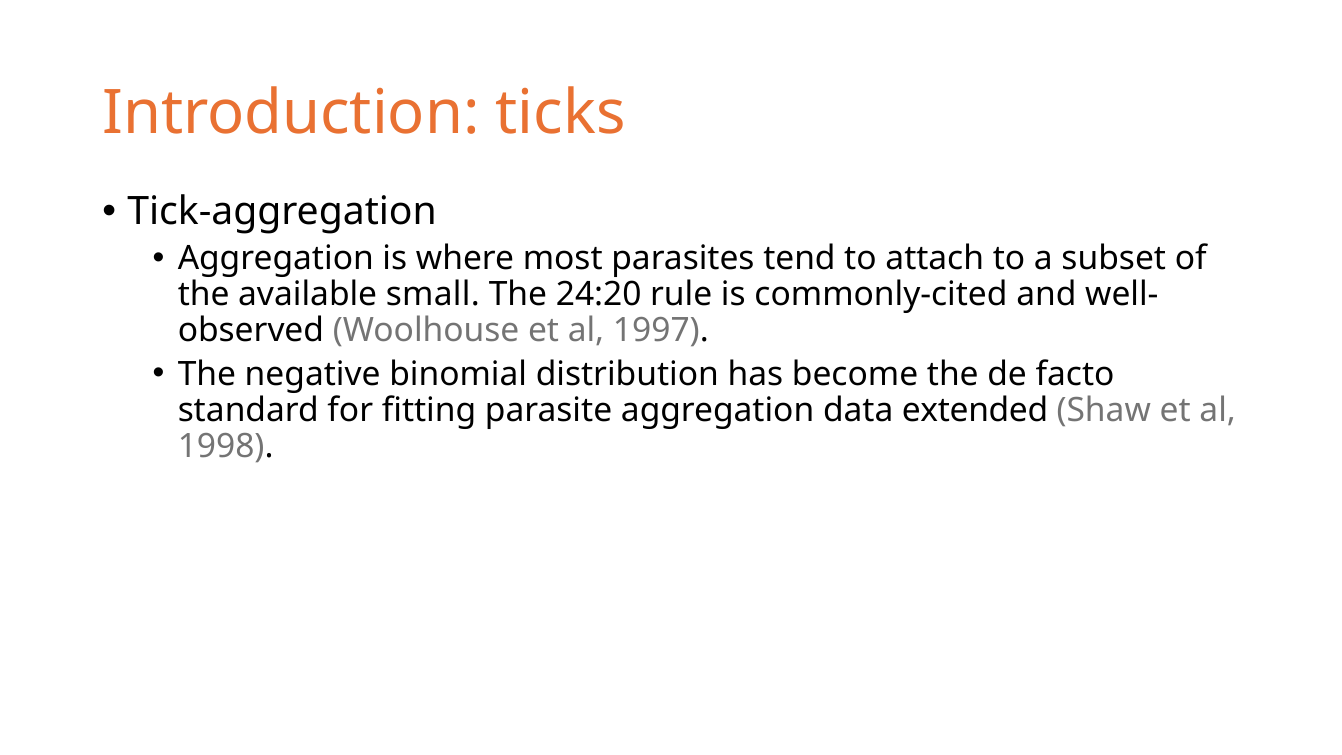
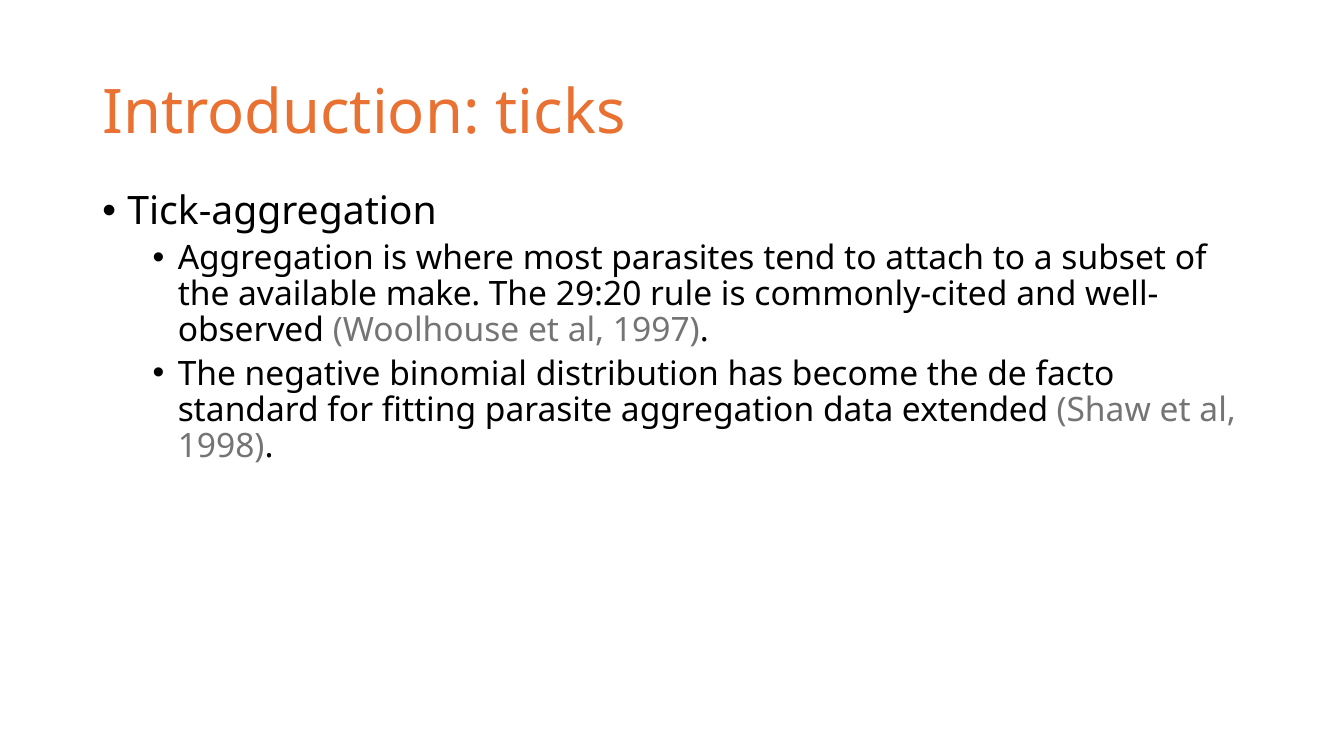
small: small -> make
24:20: 24:20 -> 29:20
